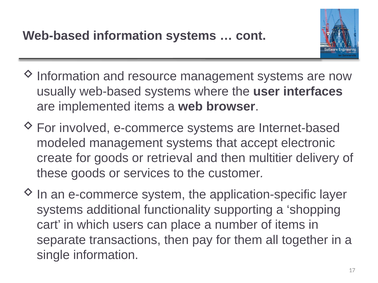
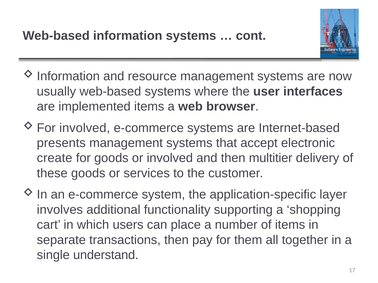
modeled: modeled -> presents
or retrieval: retrieval -> involved
systems at (60, 210): systems -> involves
single information: information -> understand
